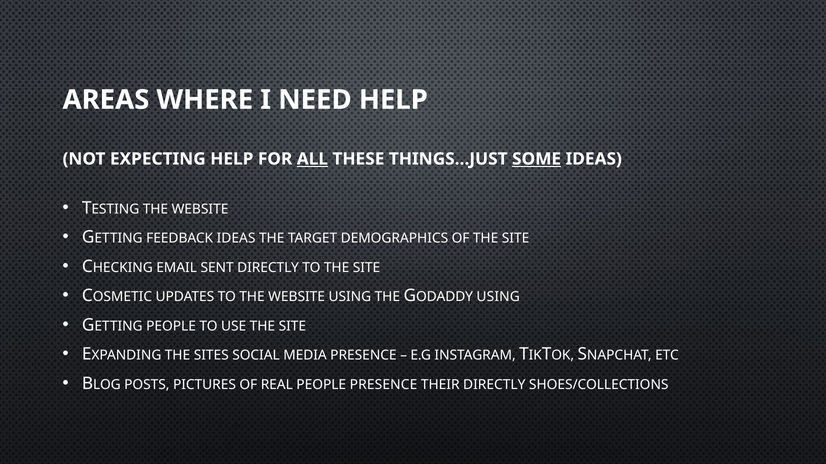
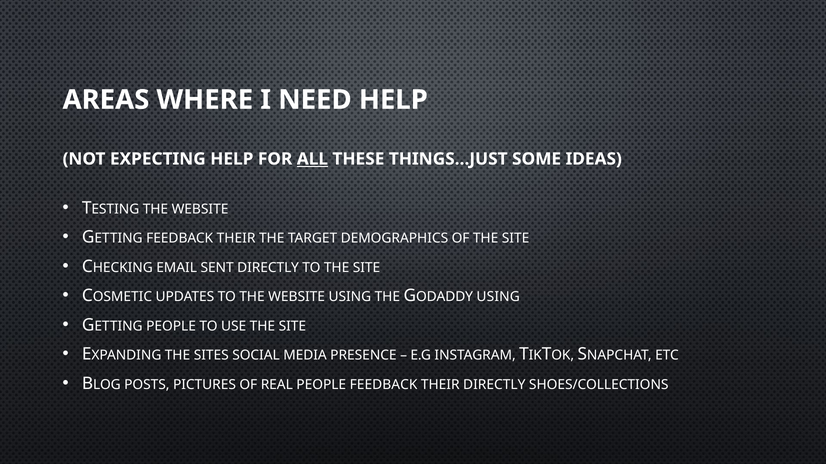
SOME underline: present -> none
IDEAS at (236, 239): IDEAS -> THEIR
PEOPLE PRESENCE: PRESENCE -> FEEDBACK
